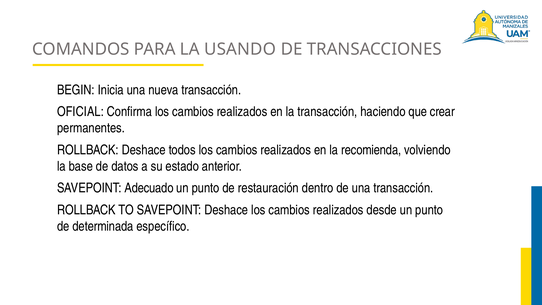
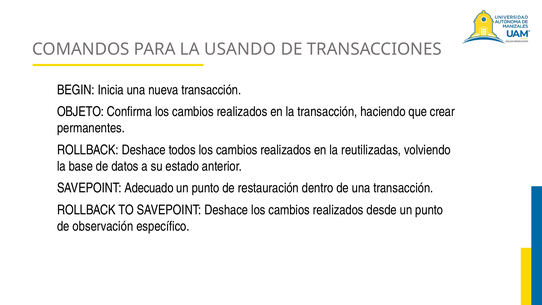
OFICIAL: OFICIAL -> OBJETO
recomienda: recomienda -> reutilizadas
determinada: determinada -> observación
